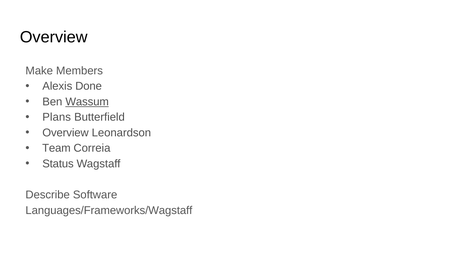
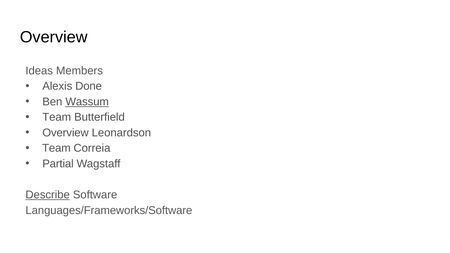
Make: Make -> Ideas
Plans at (57, 117): Plans -> Team
Status: Status -> Partial
Describe underline: none -> present
Languages/Frameworks/Wagstaff: Languages/Frameworks/Wagstaff -> Languages/Frameworks/Software
